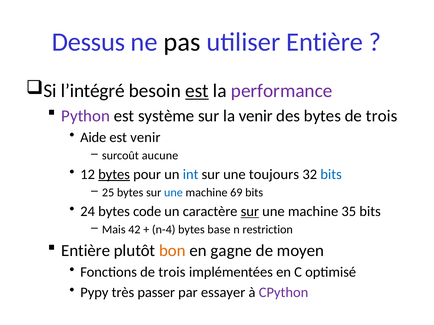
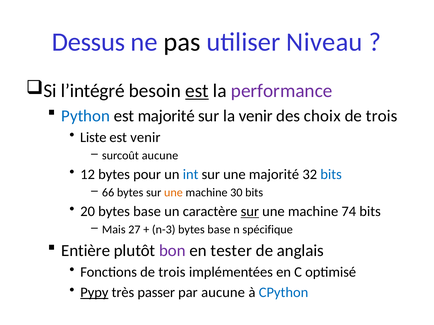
utiliser Entière: Entière -> Niveau
Python colour: purple -> blue
est système: système -> majorité
des bytes: bytes -> choix
Aide: Aide -> Liste
bytes at (114, 175) underline: present -> none
une toujours: toujours -> majorité
25: 25 -> 66
une at (173, 193) colour: blue -> orange
69: 69 -> 30
24: 24 -> 20
code at (147, 212): code -> base
35: 35 -> 74
42: 42 -> 27
n-4: n-4 -> n-3
restriction: restriction -> spécifique
bon colour: orange -> purple
gagne: gagne -> tester
moyen: moyen -> anglais
Pypy underline: none -> present
par essayer: essayer -> aucune
CPython colour: purple -> blue
